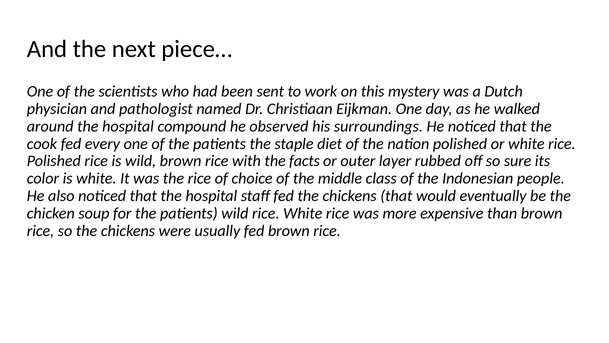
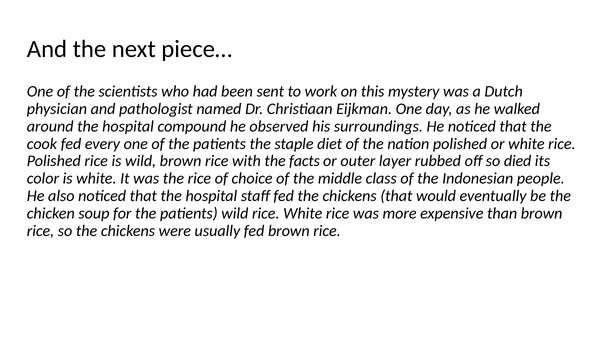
sure: sure -> died
